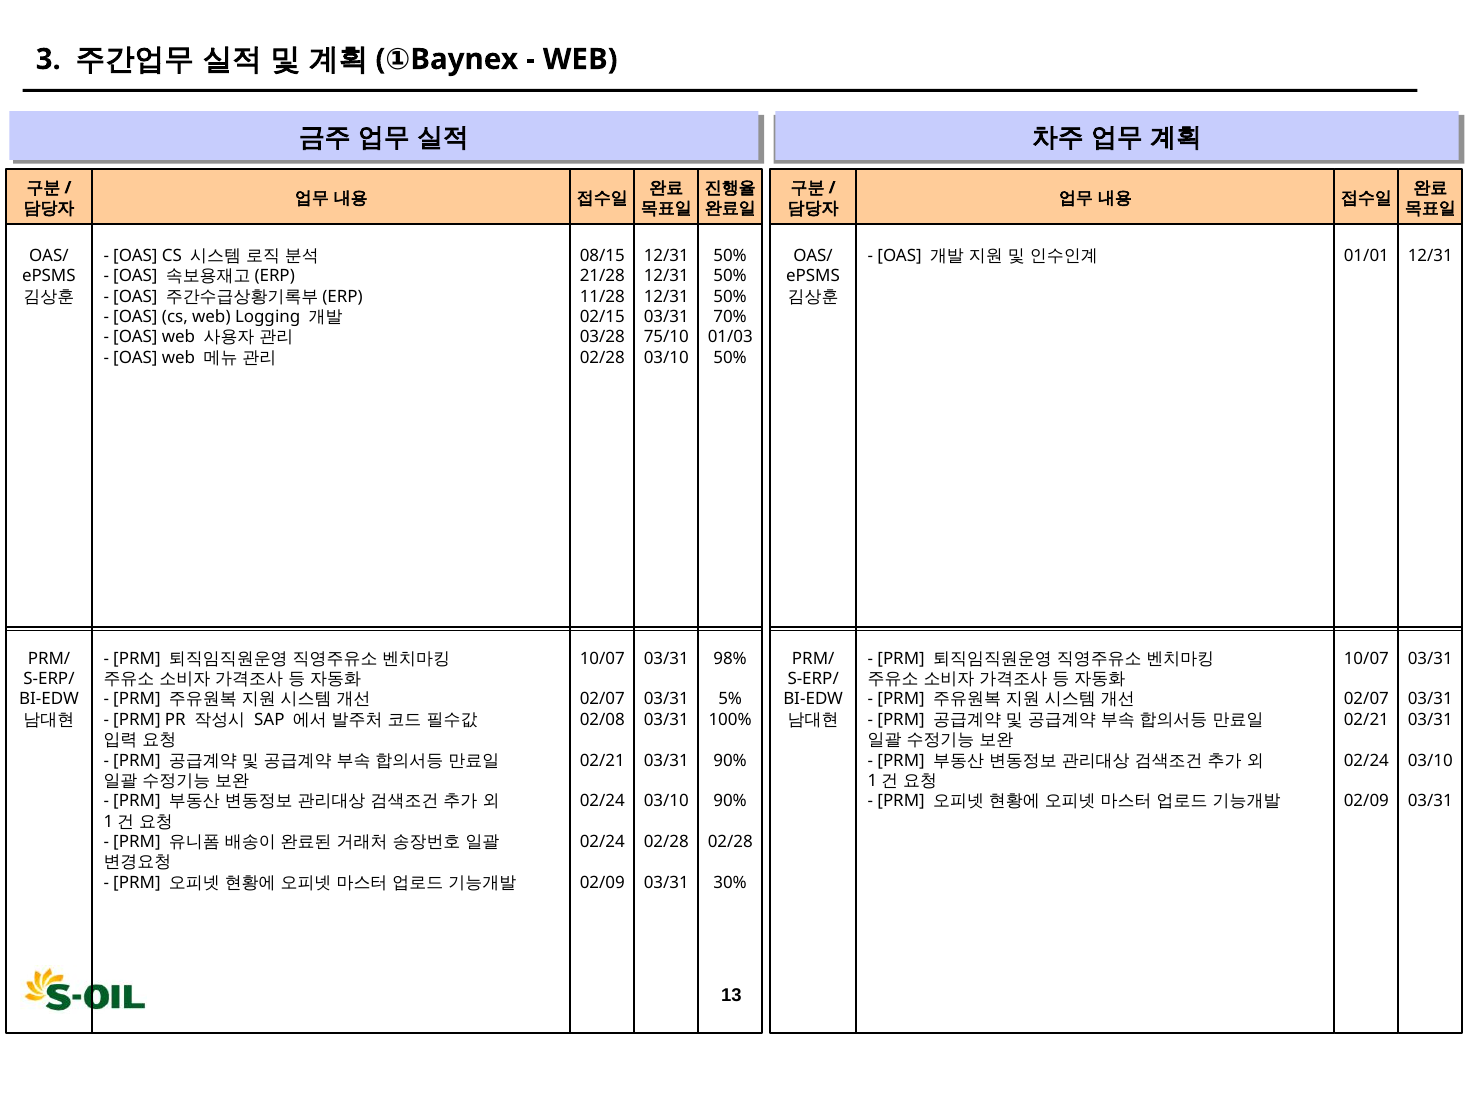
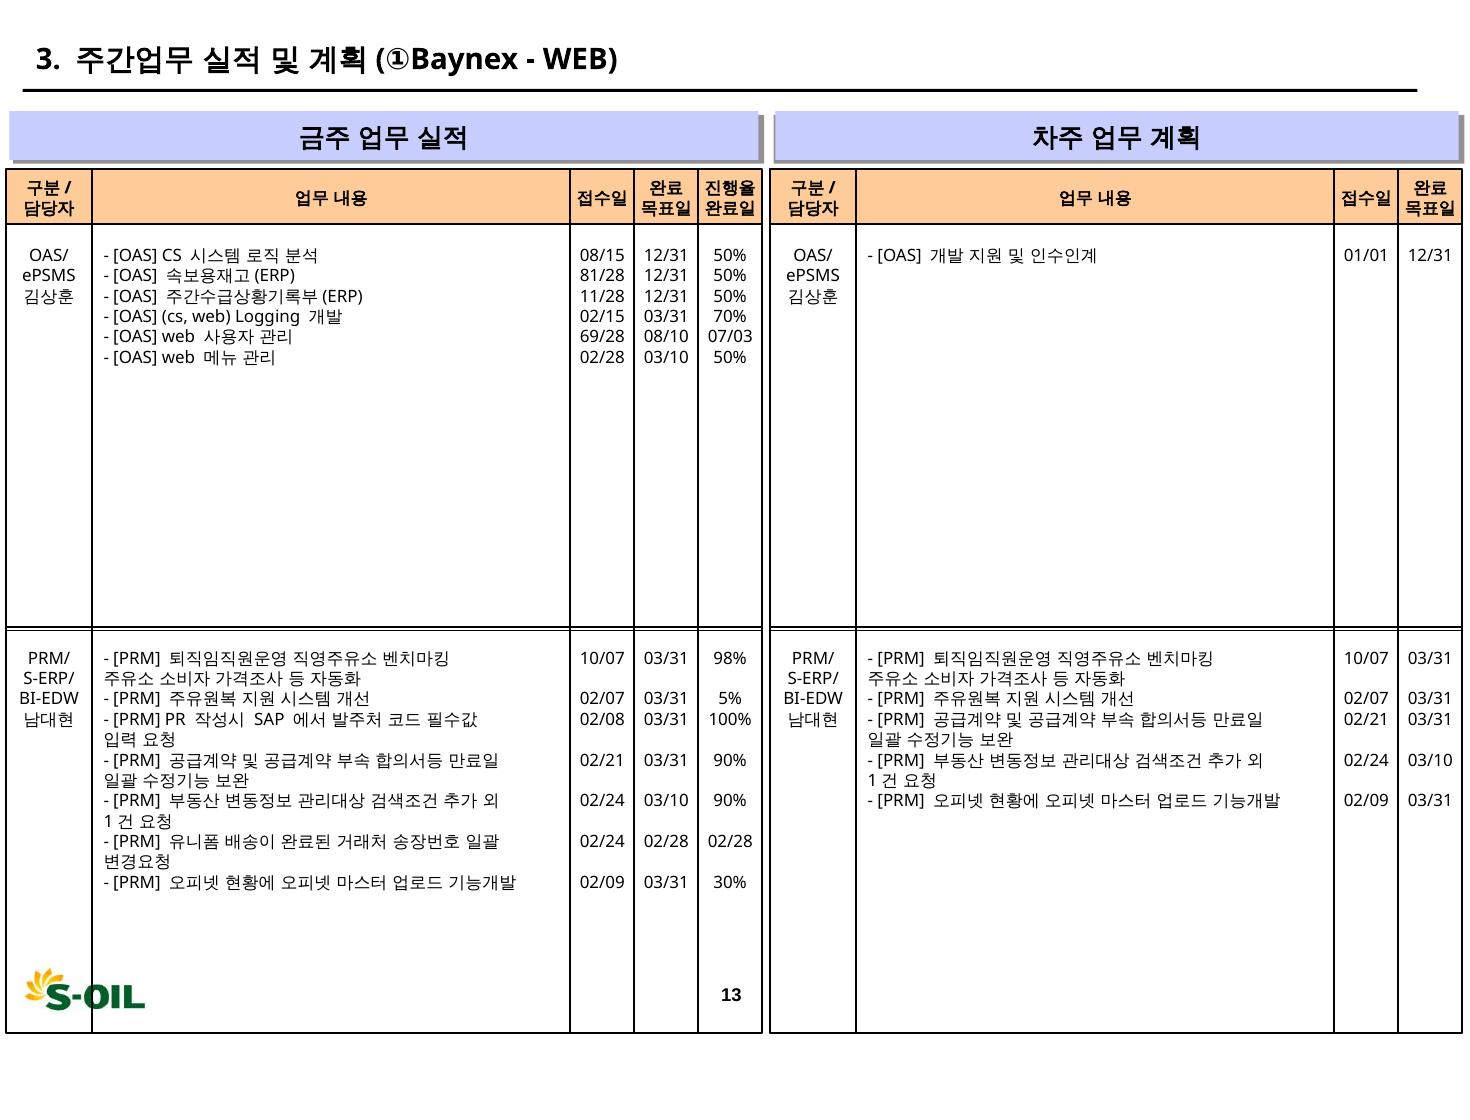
21/28: 21/28 -> 81/28
03/28: 03/28 -> 69/28
75/10: 75/10 -> 08/10
01/03: 01/03 -> 07/03
